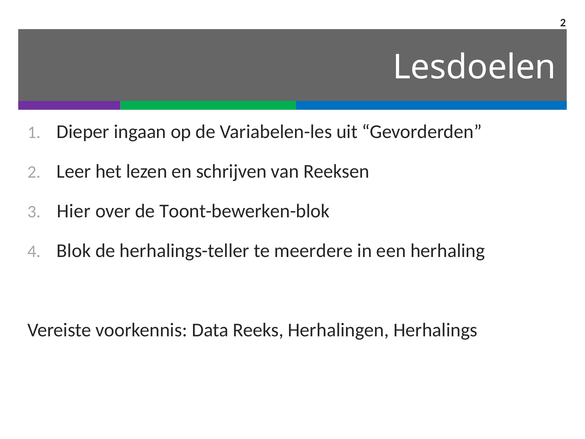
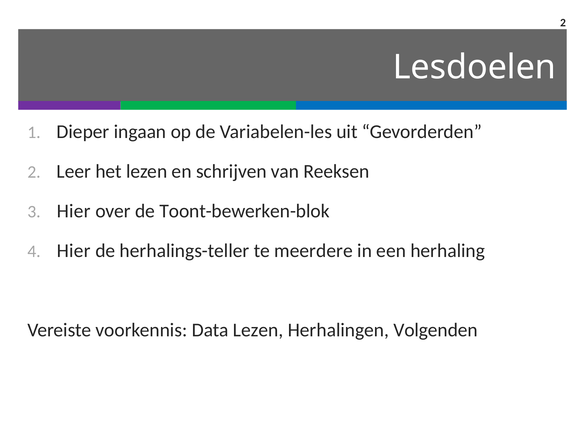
Blok at (74, 251): Blok -> Hier
Data Reeks: Reeks -> Lezen
Herhalings: Herhalings -> Volgenden
